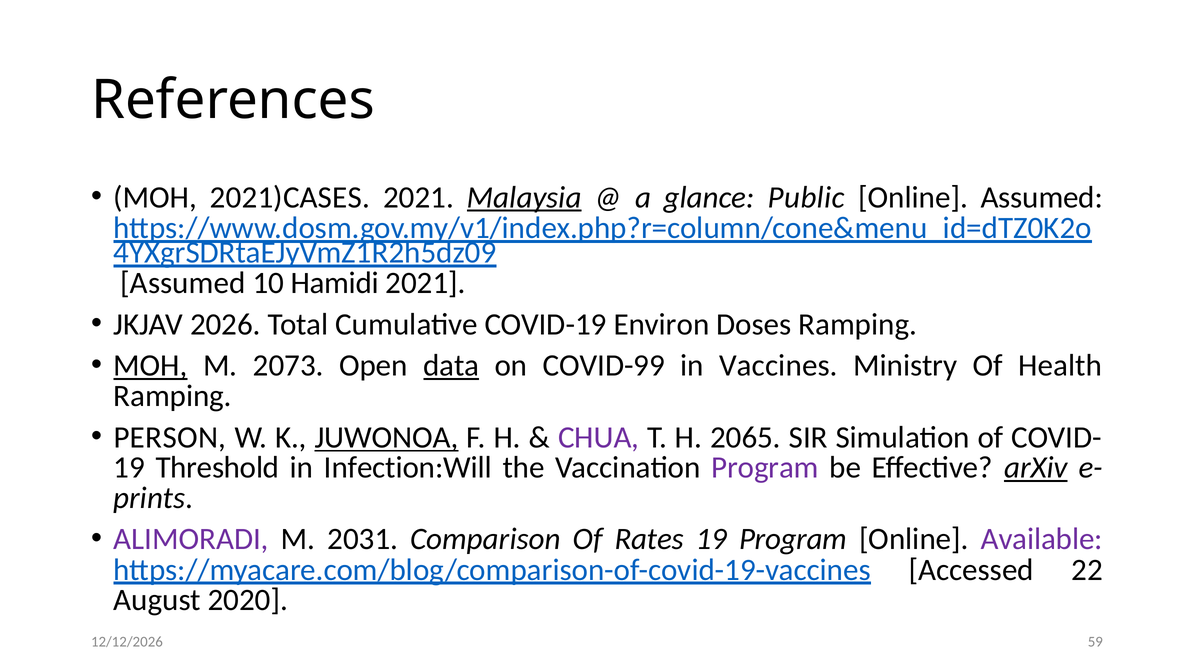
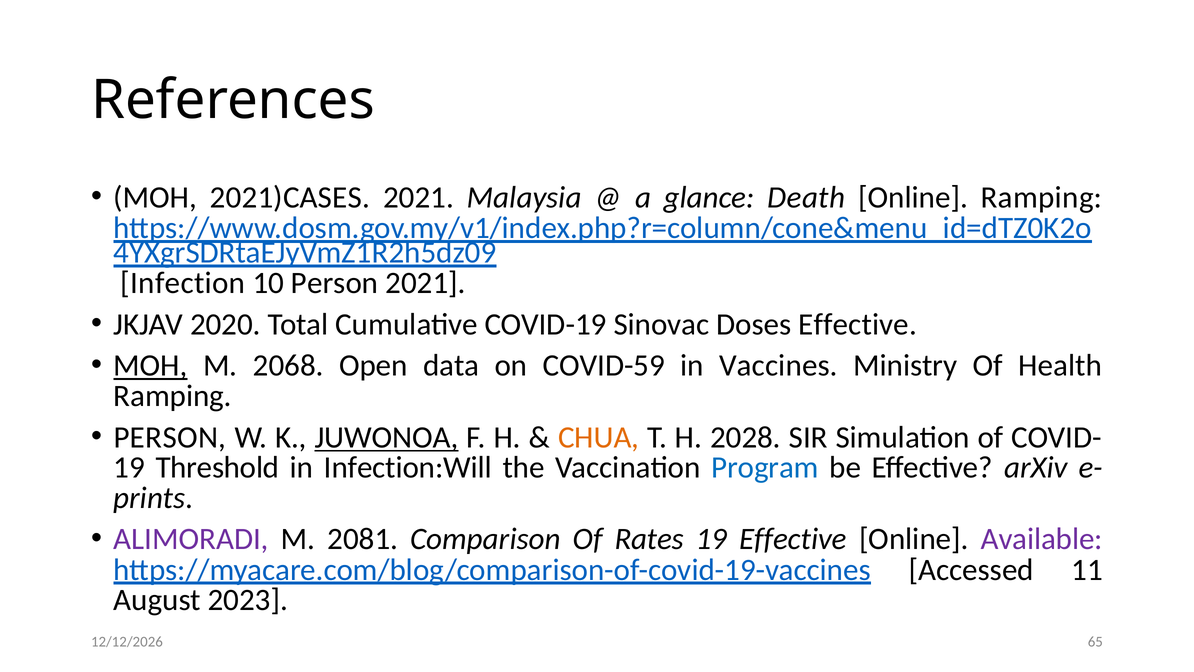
Malaysia underline: present -> none
Public: Public -> Death
Online Assumed: Assumed -> Ramping
Assumed at (183, 283): Assumed -> Infection
10 Hamidi: Hamidi -> Person
2026: 2026 -> 2020
Environ: Environ -> Sinovac
Doses Ramping: Ramping -> Effective
2073: 2073 -> 2068
data underline: present -> none
COVID-99: COVID-99 -> COVID-59
CHUA colour: purple -> orange
2065: 2065 -> 2028
Program at (765, 467) colour: purple -> blue
arXiv underline: present -> none
2031: 2031 -> 2081
19 Program: Program -> Effective
22: 22 -> 11
2020: 2020 -> 2023
59: 59 -> 65
